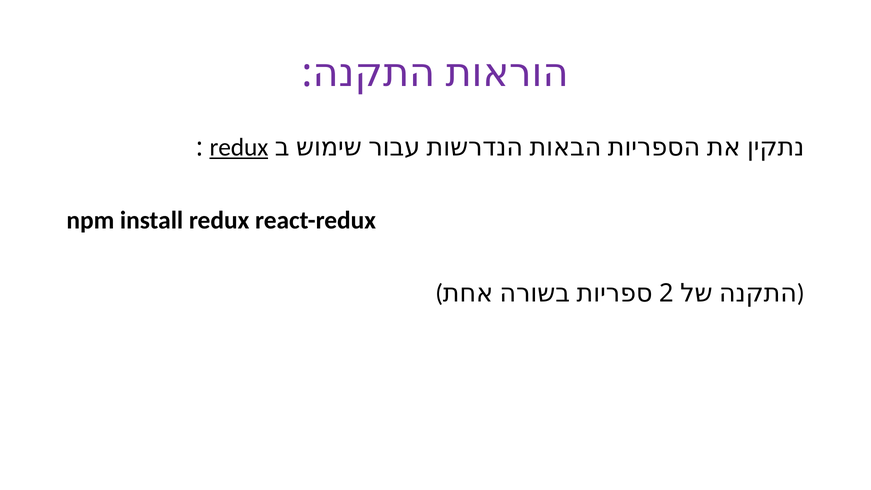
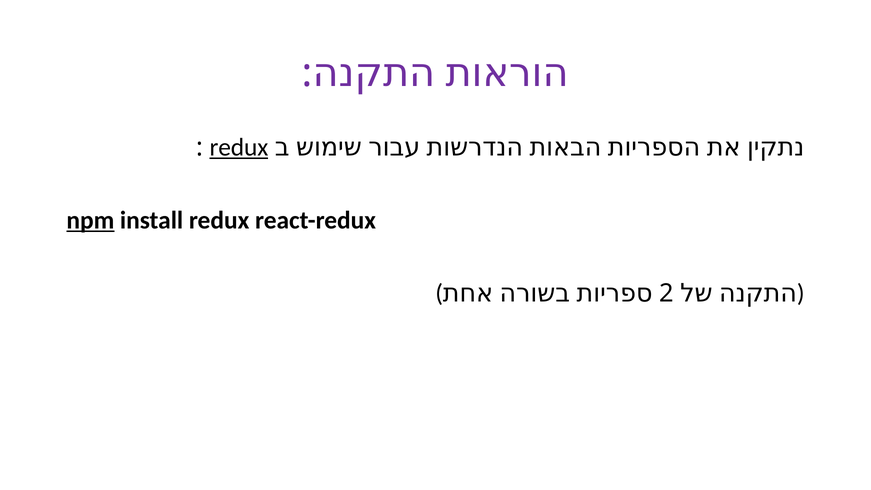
npm underline: none -> present
